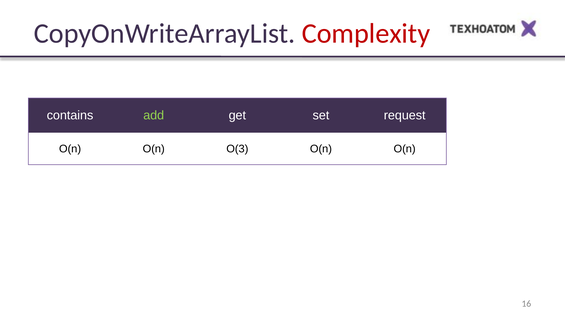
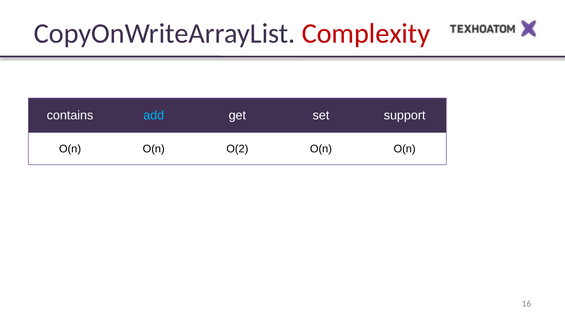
add colour: light green -> light blue
request: request -> support
O(3: O(3 -> O(2
